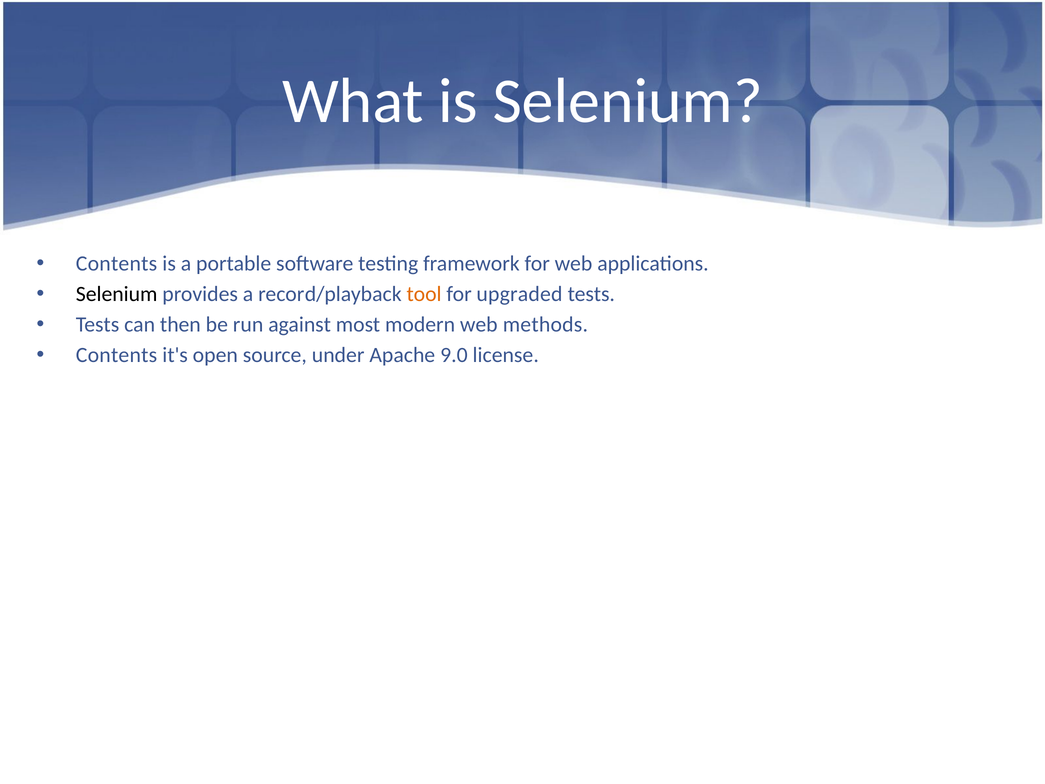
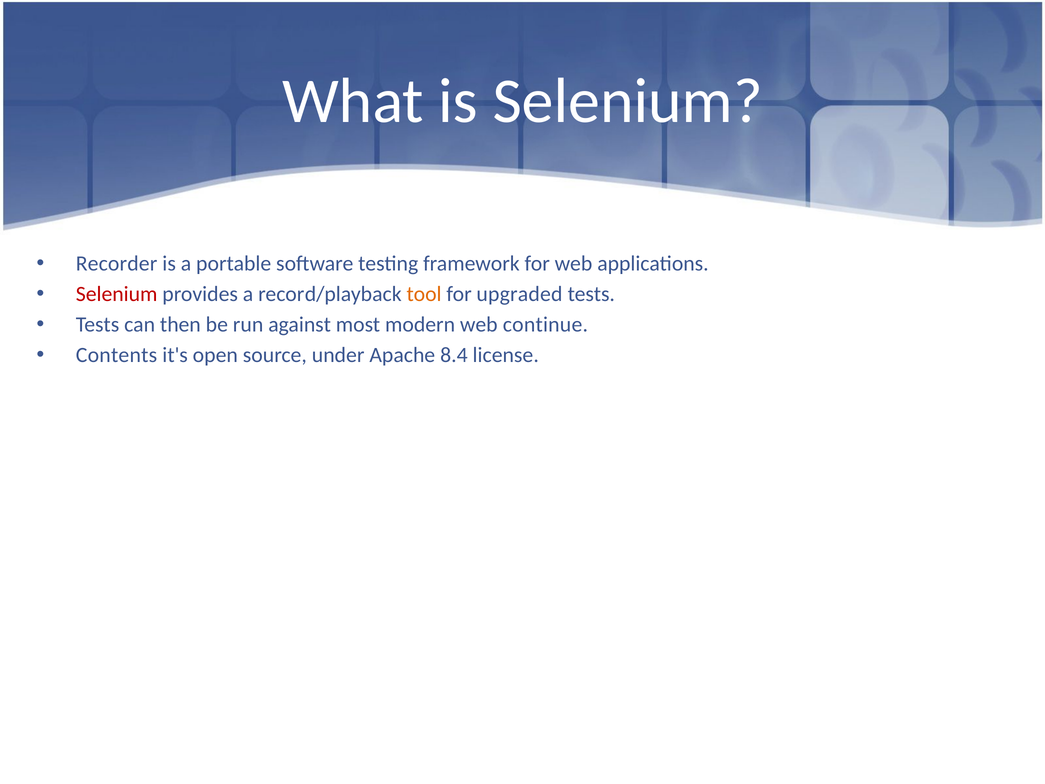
Contents at (117, 264): Contents -> Recorder
Selenium at (117, 294) colour: black -> red
methods: methods -> continue
9.0: 9.0 -> 8.4
